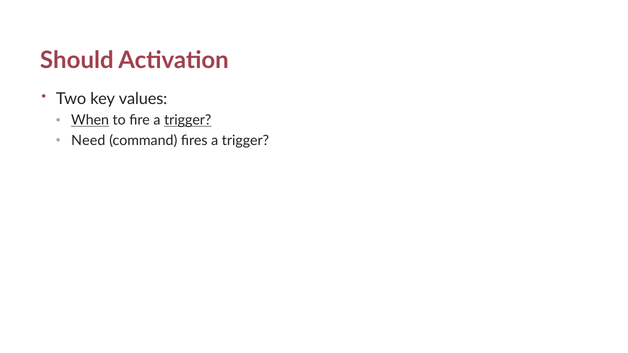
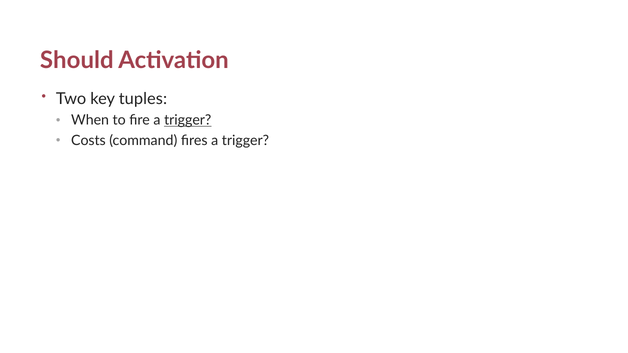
values: values -> tuples
When underline: present -> none
Need: Need -> Costs
